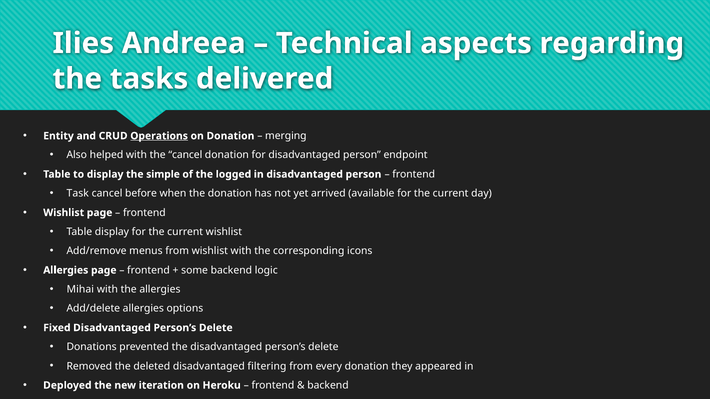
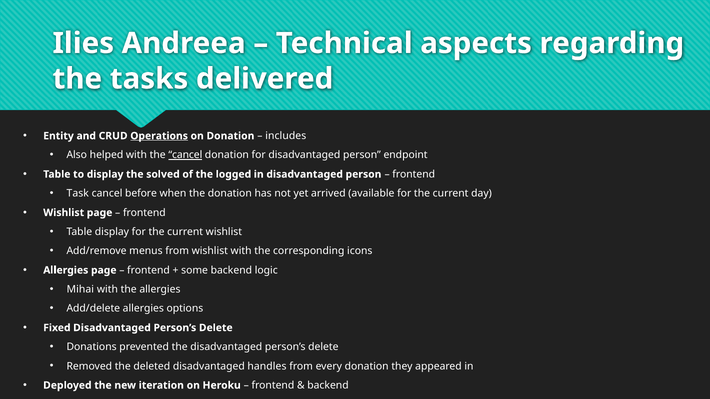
merging: merging -> includes
cancel at (185, 155) underline: none -> present
simple: simple -> solved
filtering: filtering -> handles
